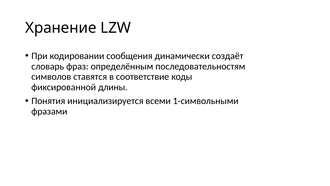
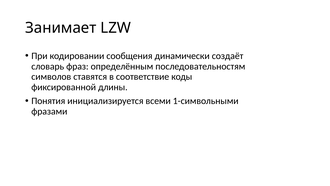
Хранение: Хранение -> Занимает
